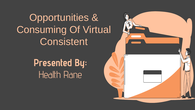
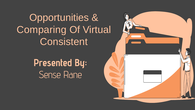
Consuming: Consuming -> Comparing
Health: Health -> Sense
